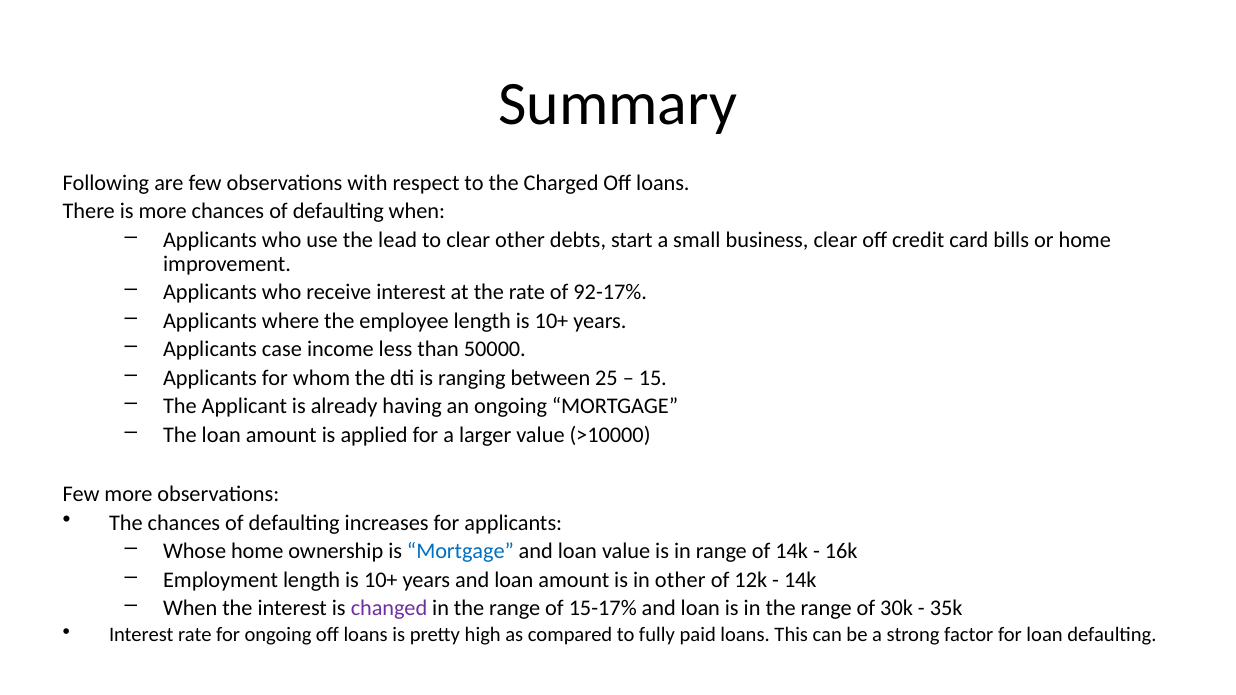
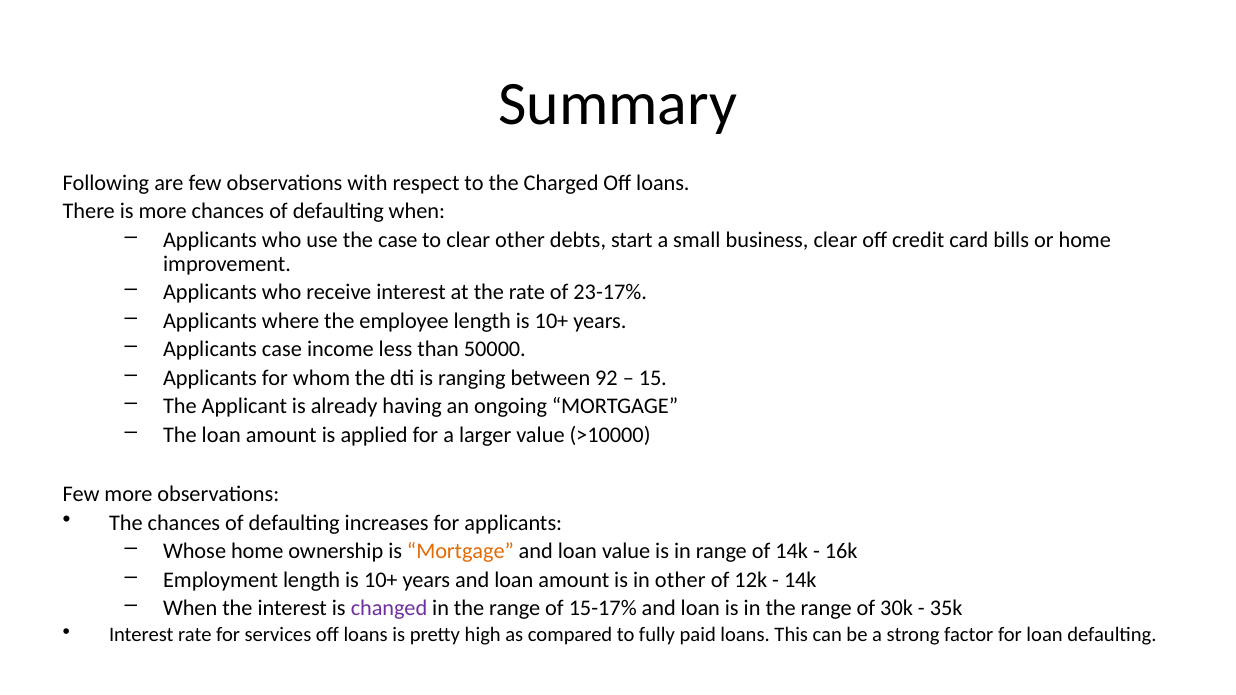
the lead: lead -> case
92-17%: 92-17% -> 23-17%
25: 25 -> 92
Mortgage at (460, 551) colour: blue -> orange
for ongoing: ongoing -> services
